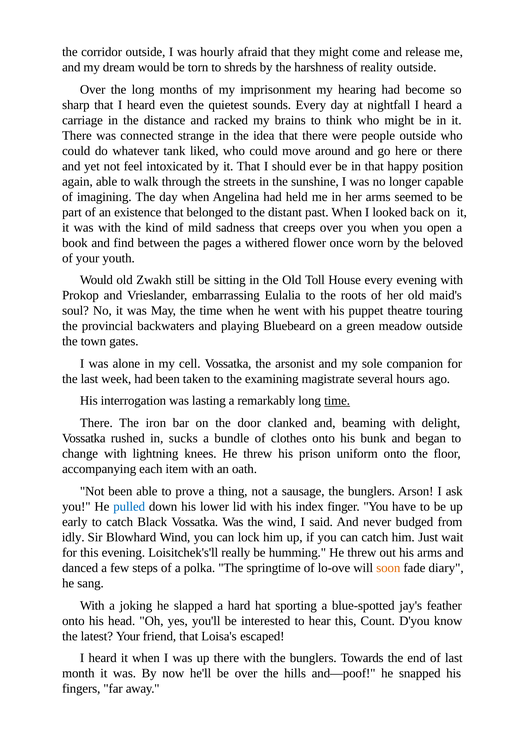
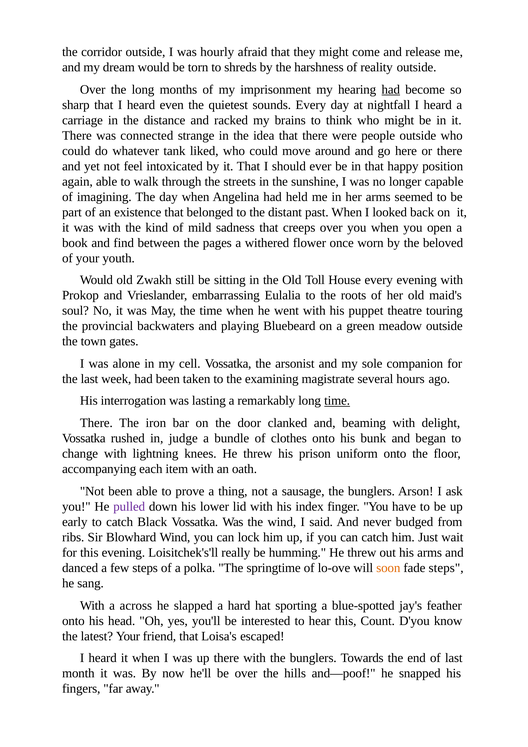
had at (391, 90) underline: none -> present
sucks: sucks -> judge
pulled colour: blue -> purple
idly: idly -> ribs
fade diary: diary -> steps
joking: joking -> across
